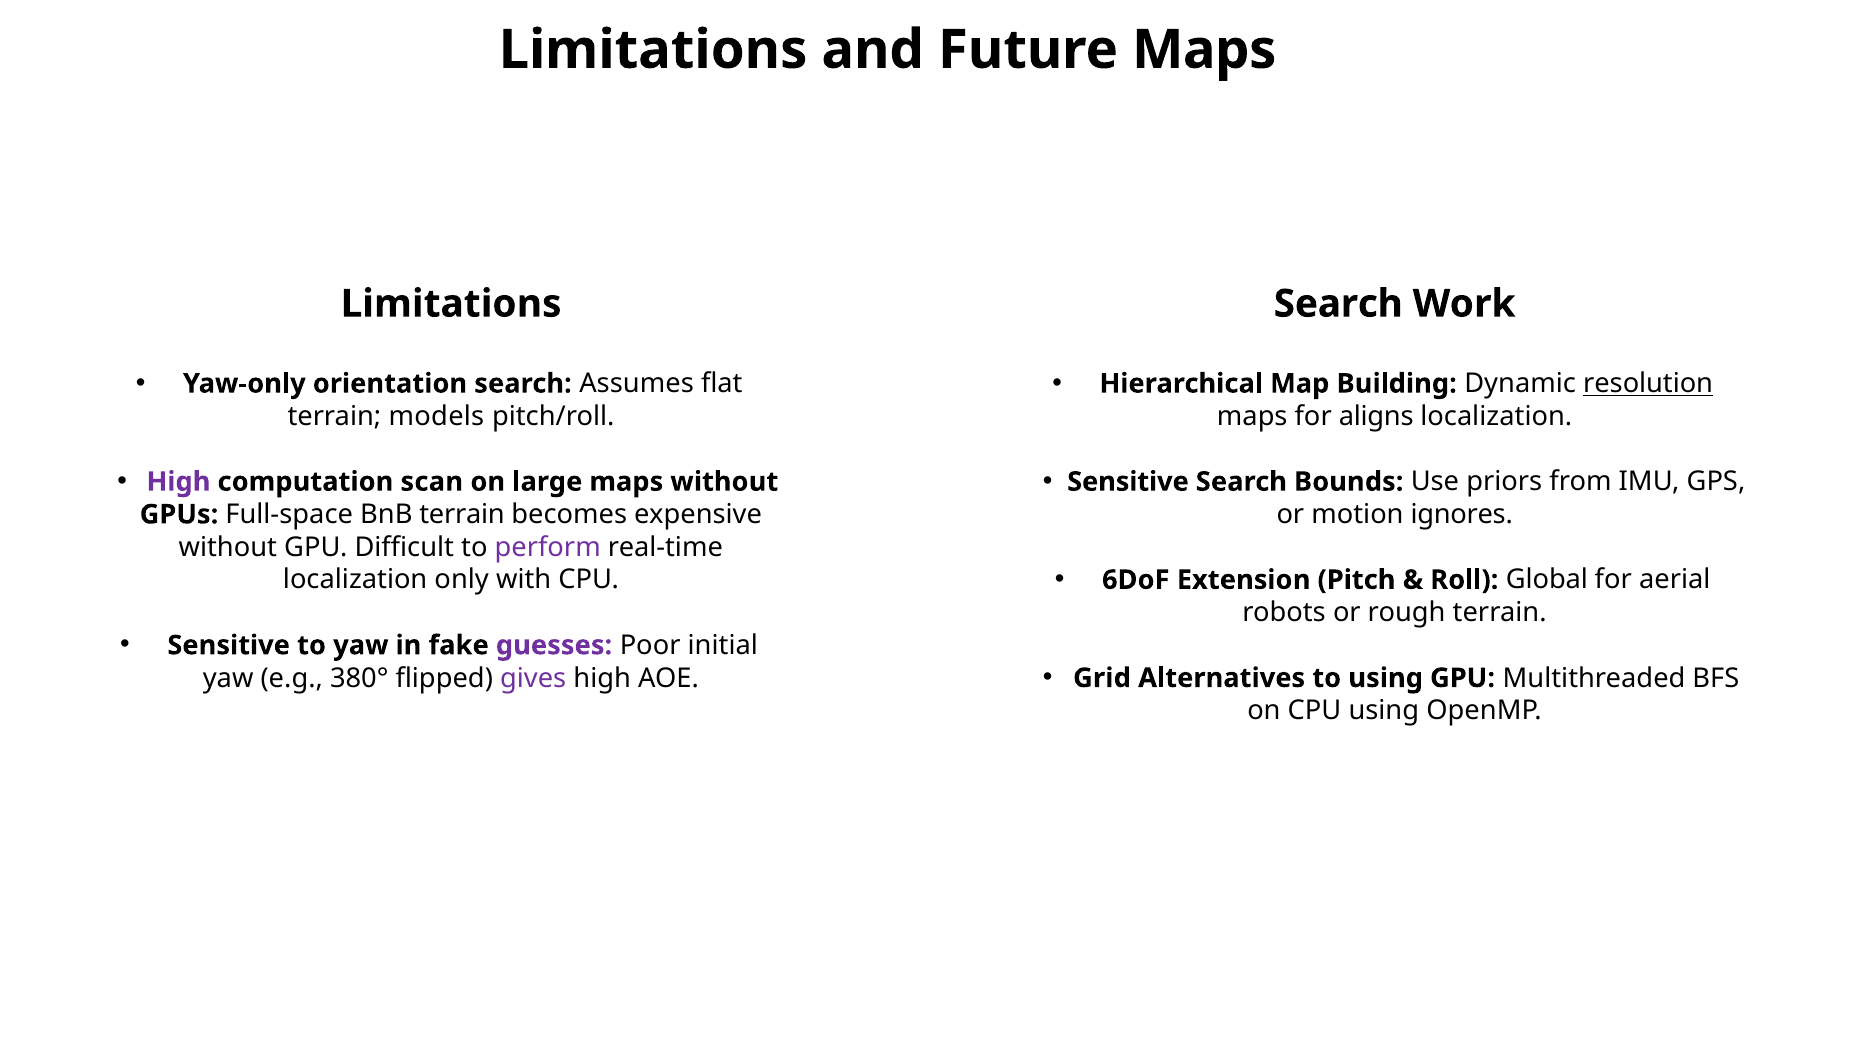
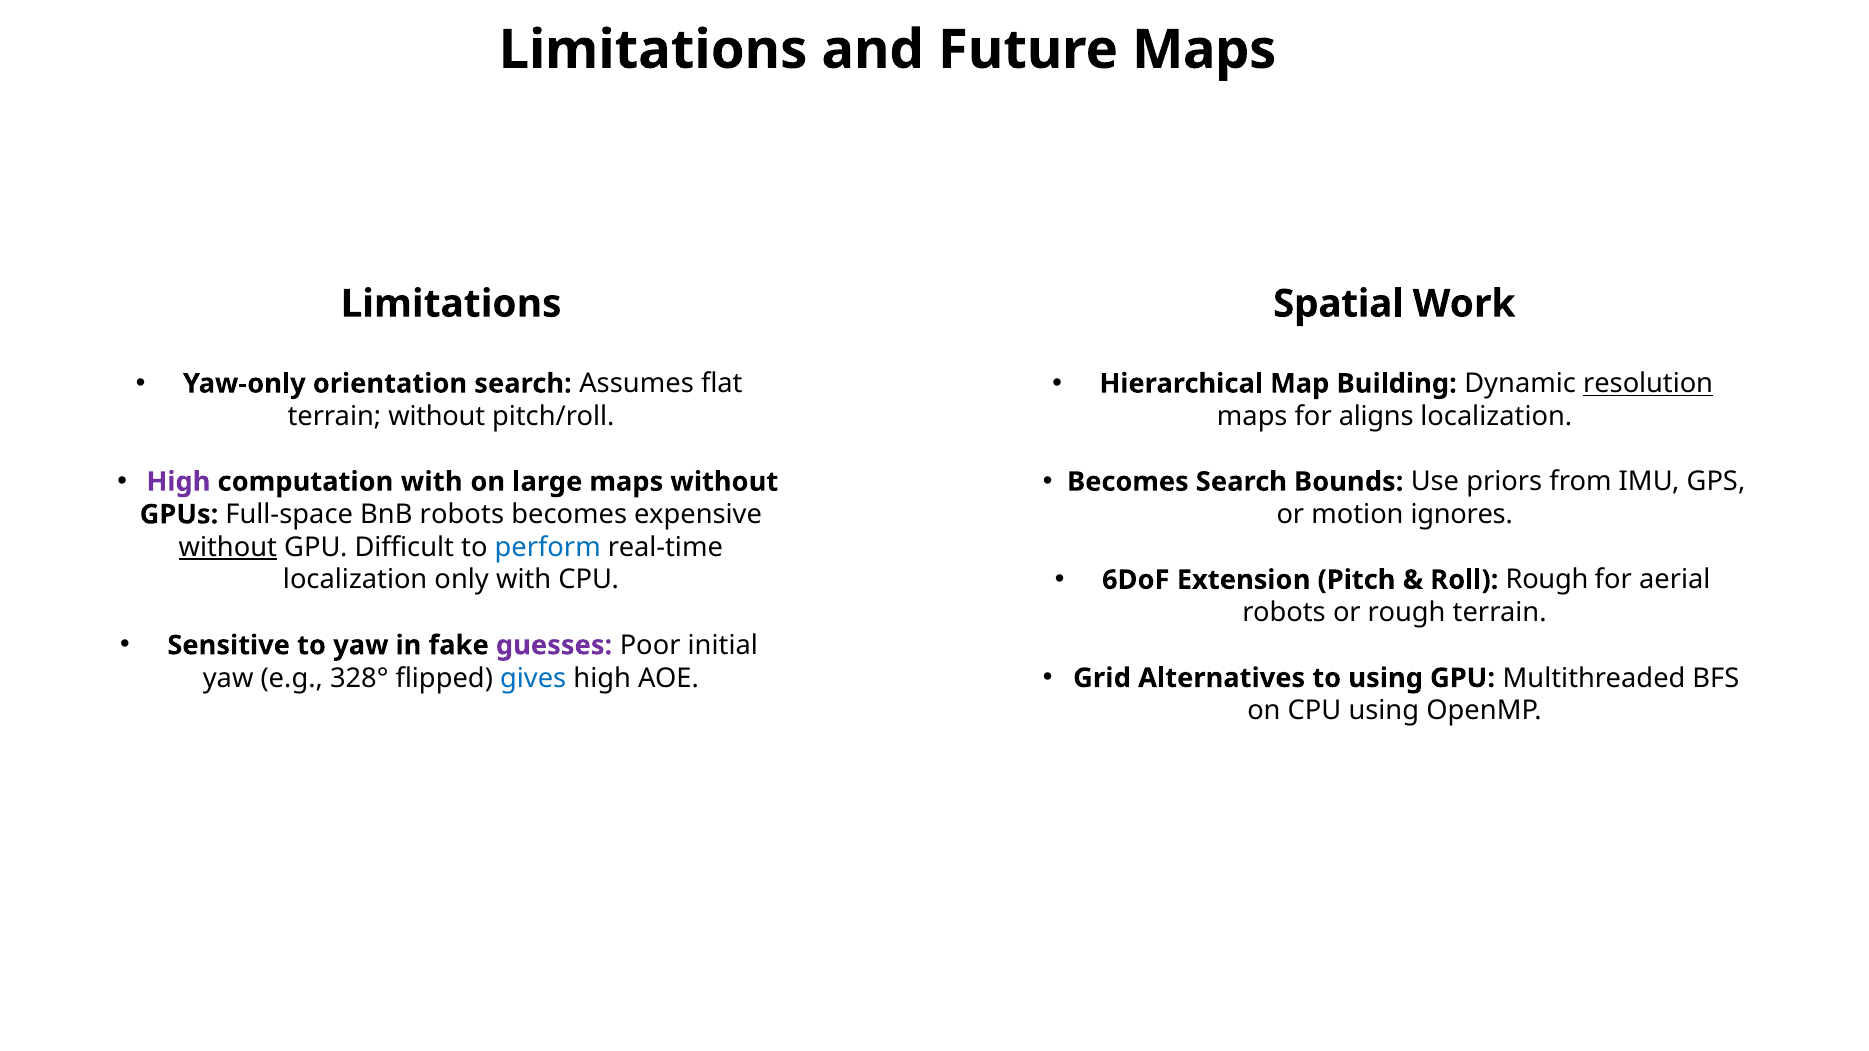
Search at (1338, 304): Search -> Spatial
terrain models: models -> without
computation scan: scan -> with
Sensitive at (1128, 482): Sensitive -> Becomes
BnB terrain: terrain -> robots
without at (228, 547) underline: none -> present
perform colour: purple -> blue
Roll Global: Global -> Rough
380°: 380° -> 328°
gives colour: purple -> blue
